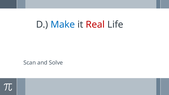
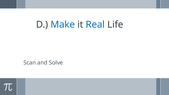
Real colour: red -> blue
